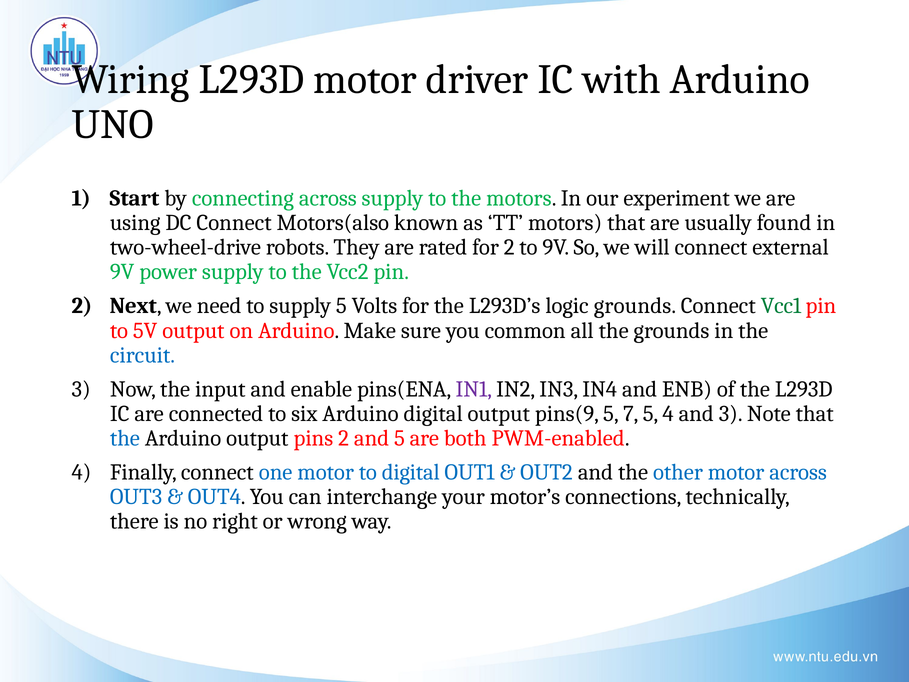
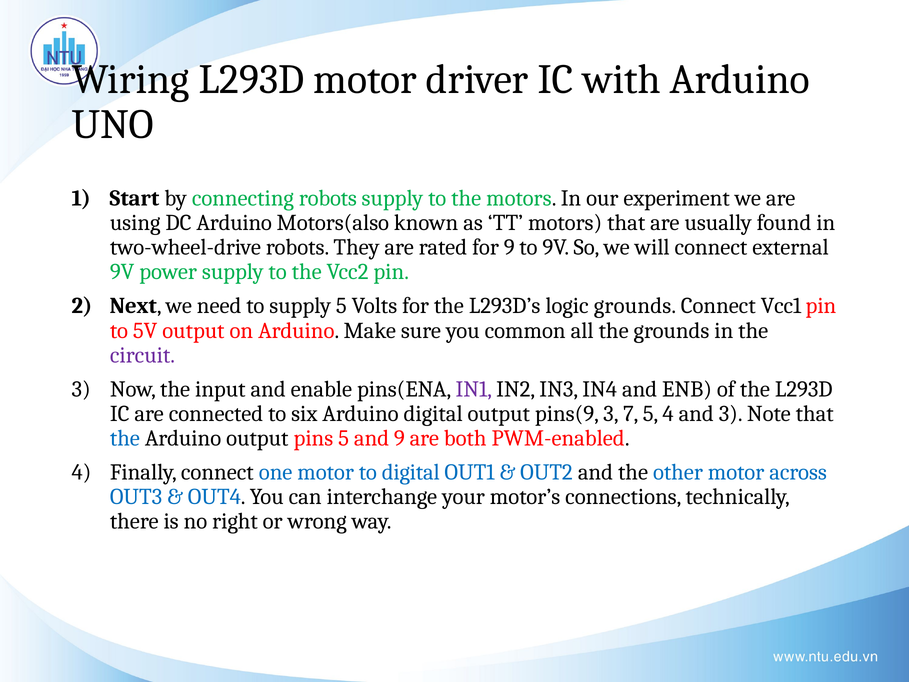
connecting across: across -> robots
DC Connect: Connect -> Arduino
for 2: 2 -> 9
Vcc1 colour: green -> black
circuit colour: blue -> purple
pins(9 5: 5 -> 3
pins 2: 2 -> 5
and 5: 5 -> 9
